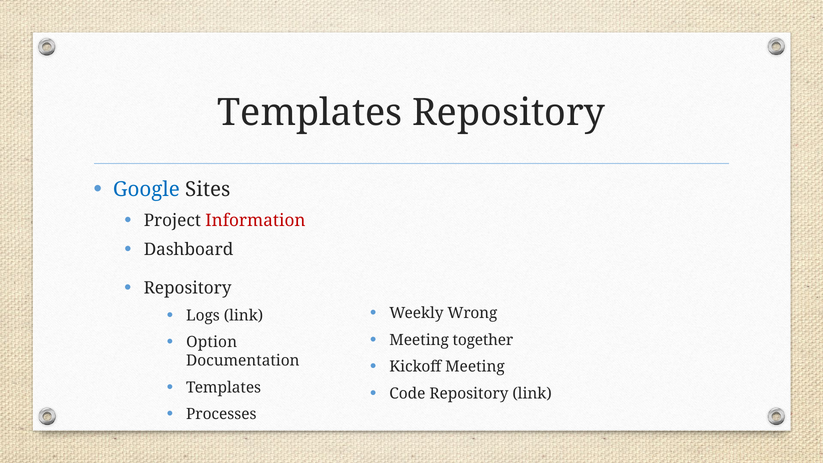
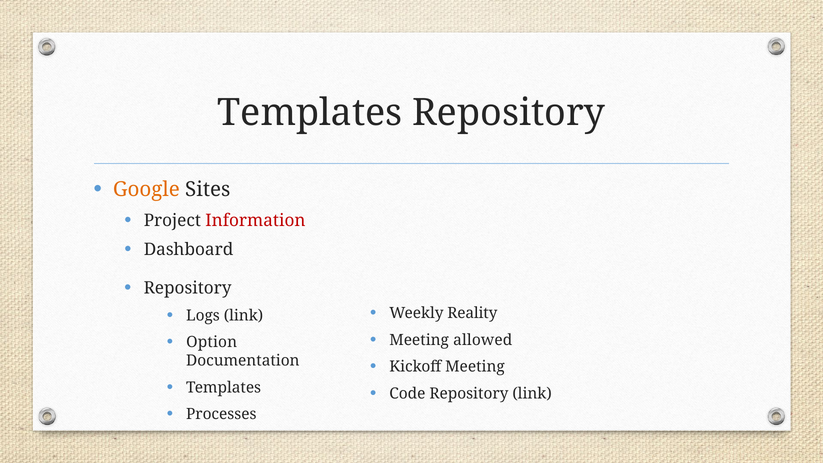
Google colour: blue -> orange
Wrong: Wrong -> Reality
together: together -> allowed
